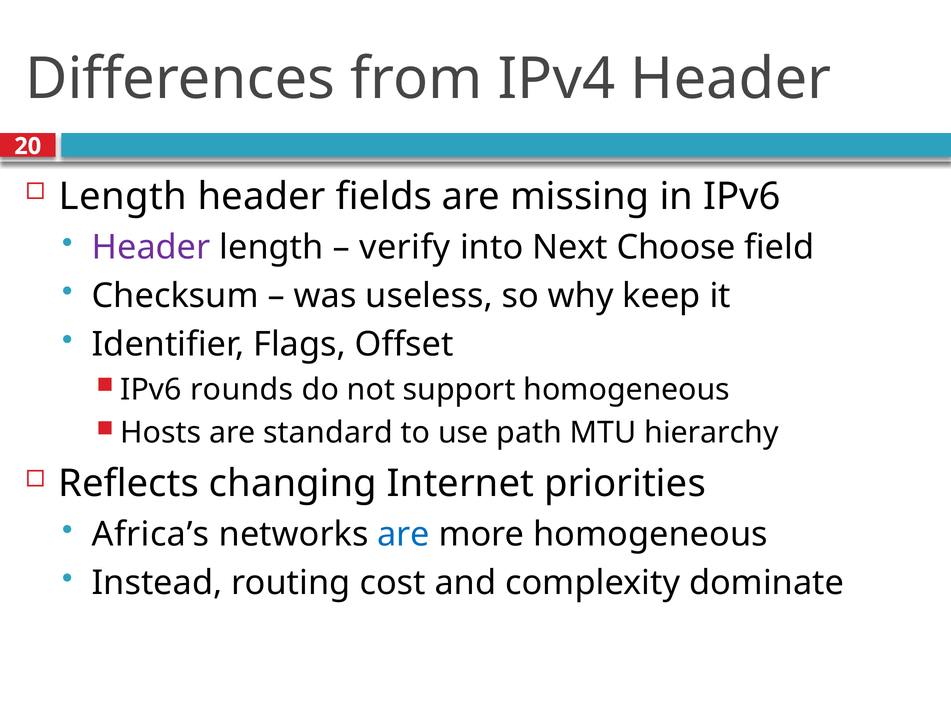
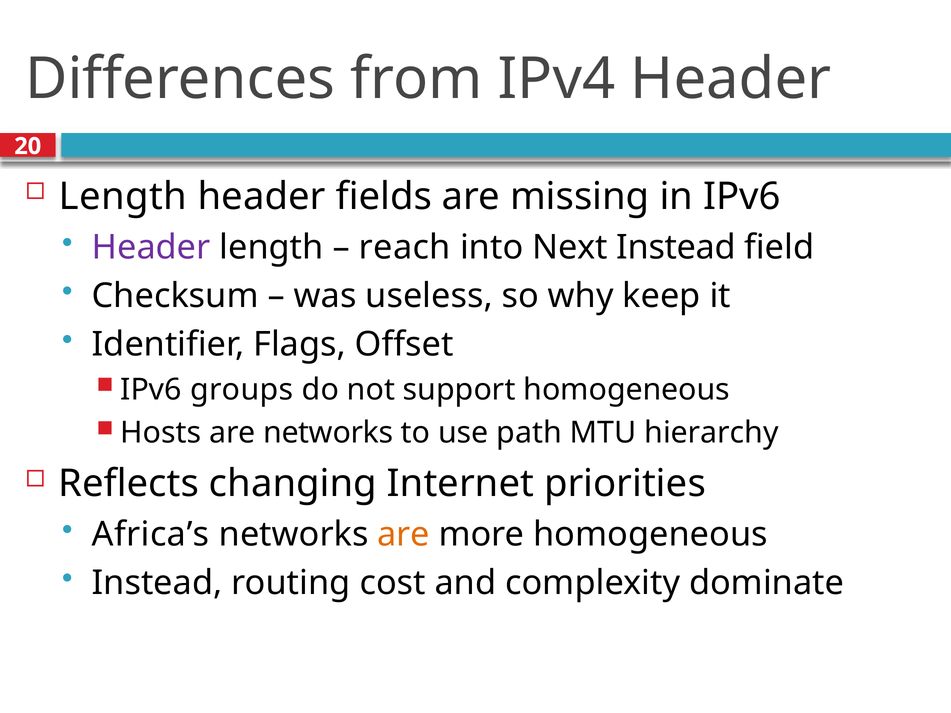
verify: verify -> reach
Next Choose: Choose -> Instead
rounds: rounds -> groups
are standard: standard -> networks
are at (404, 535) colour: blue -> orange
